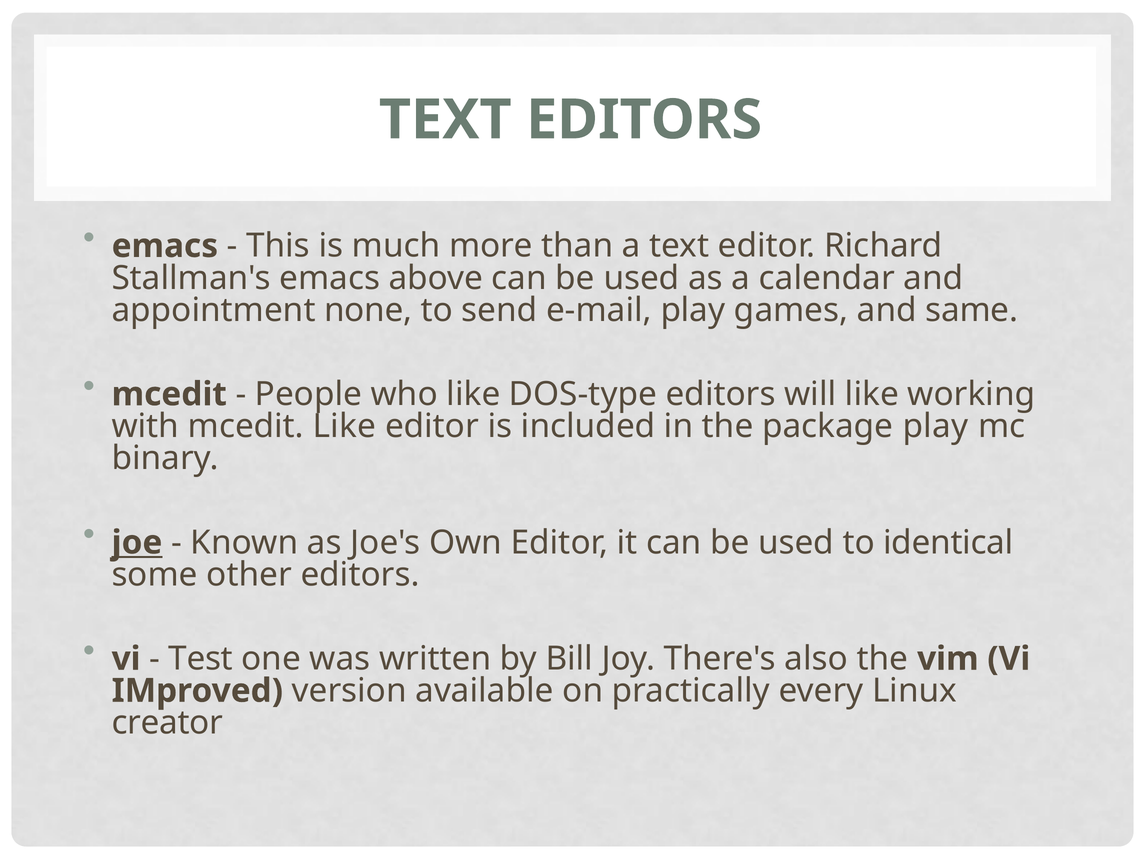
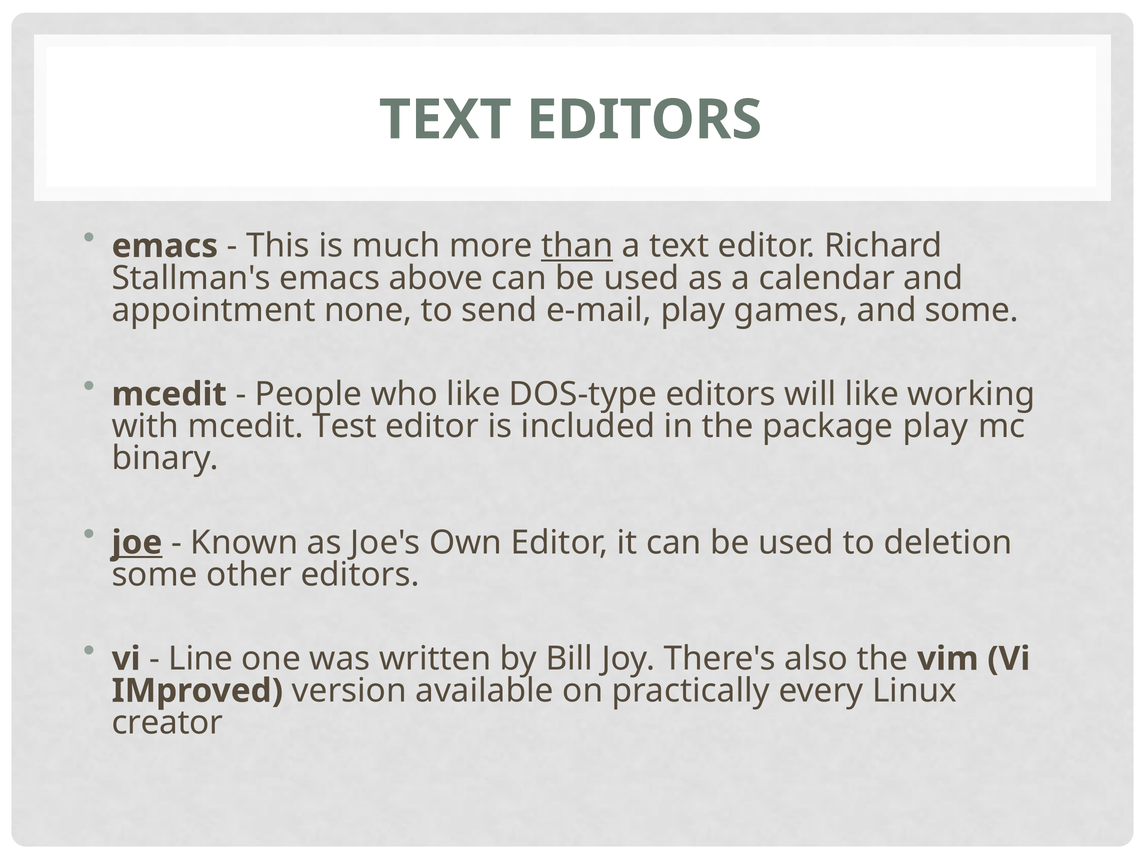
than underline: none -> present
and same: same -> some
mcedit Like: Like -> Test
identical: identical -> deletion
Test: Test -> Line
